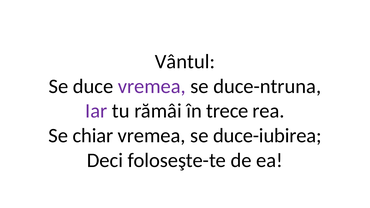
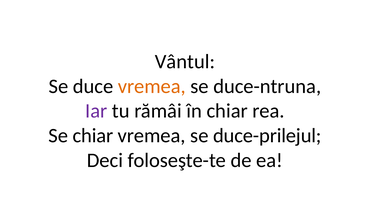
vremea at (152, 86) colour: purple -> orange
în trece: trece -> chiar
duce-iubirea: duce-iubirea -> duce-prilejul
